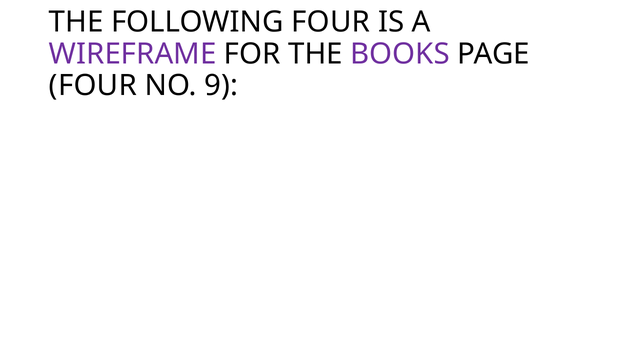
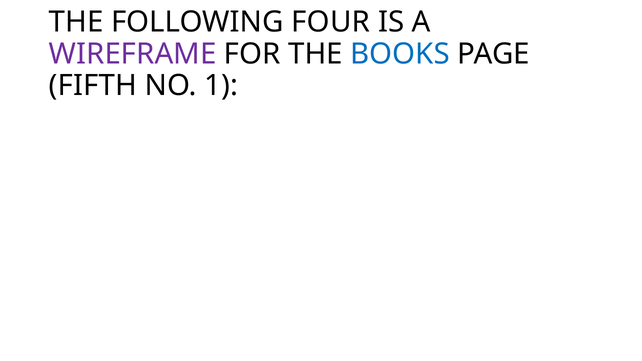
BOOKS colour: purple -> blue
FOUR at (93, 86): FOUR -> FIFTH
9: 9 -> 1
